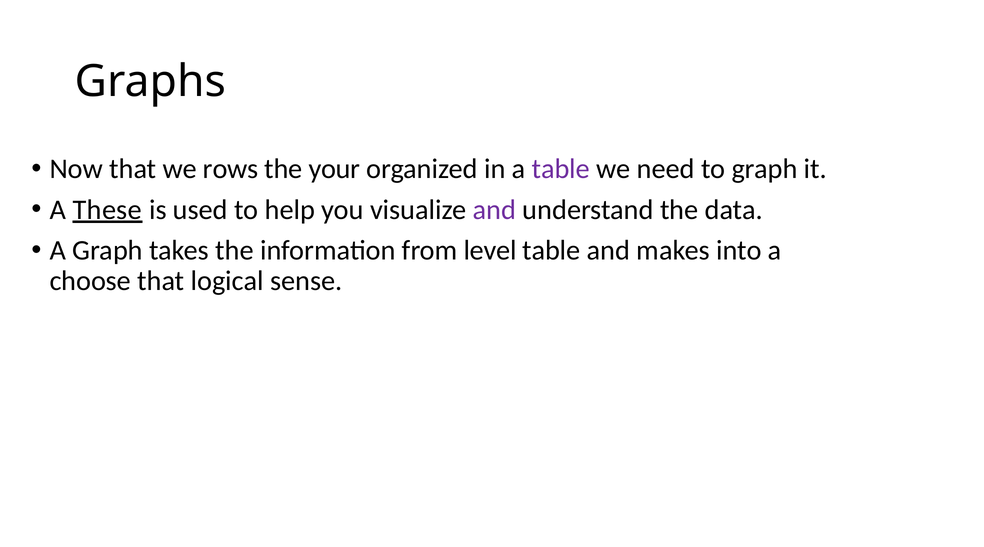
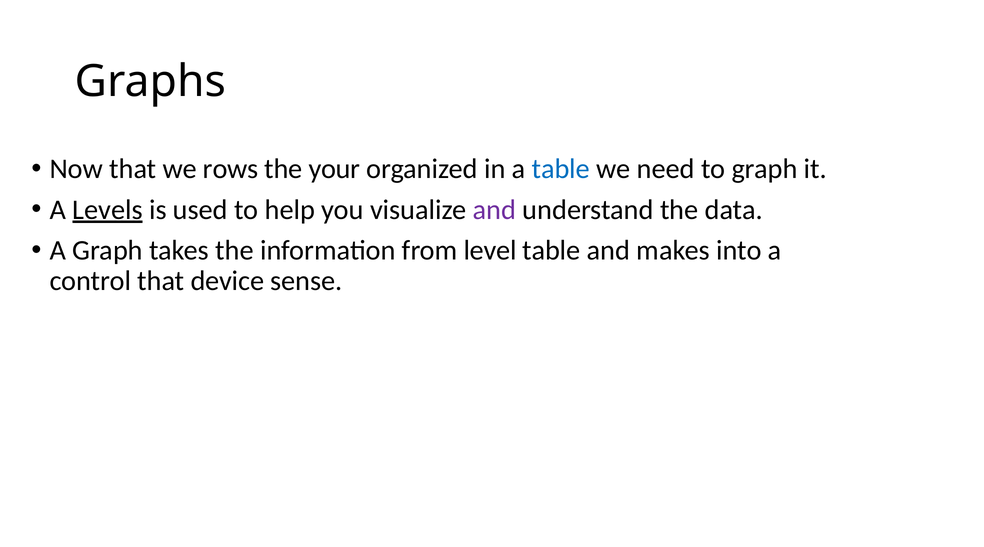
table at (561, 169) colour: purple -> blue
These: These -> Levels
choose: choose -> control
logical: logical -> device
